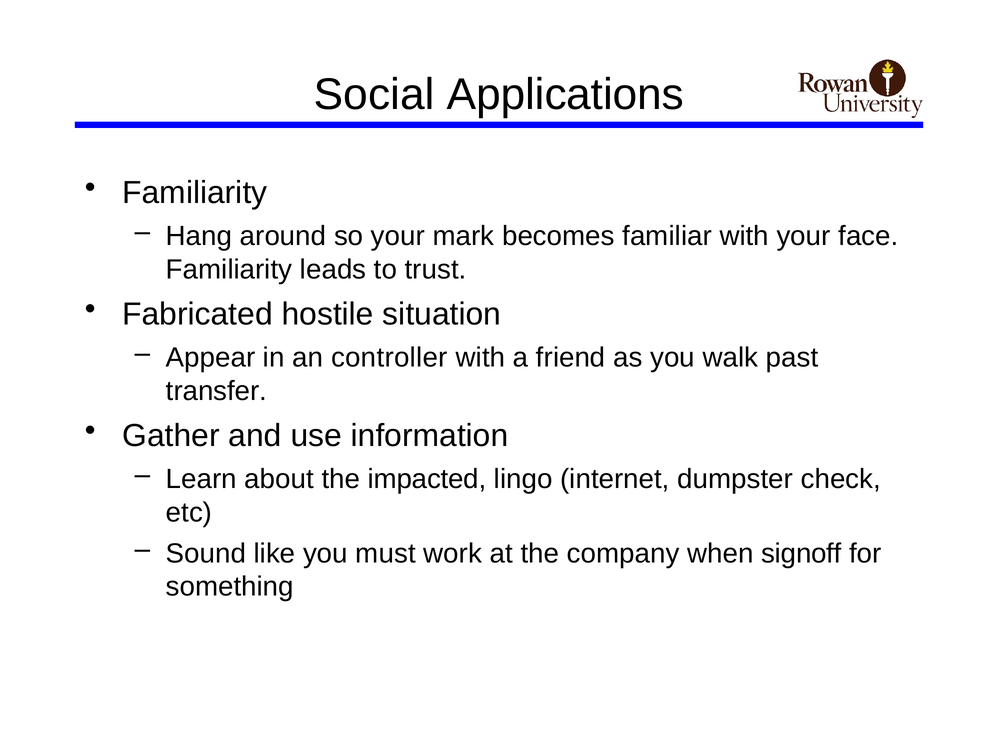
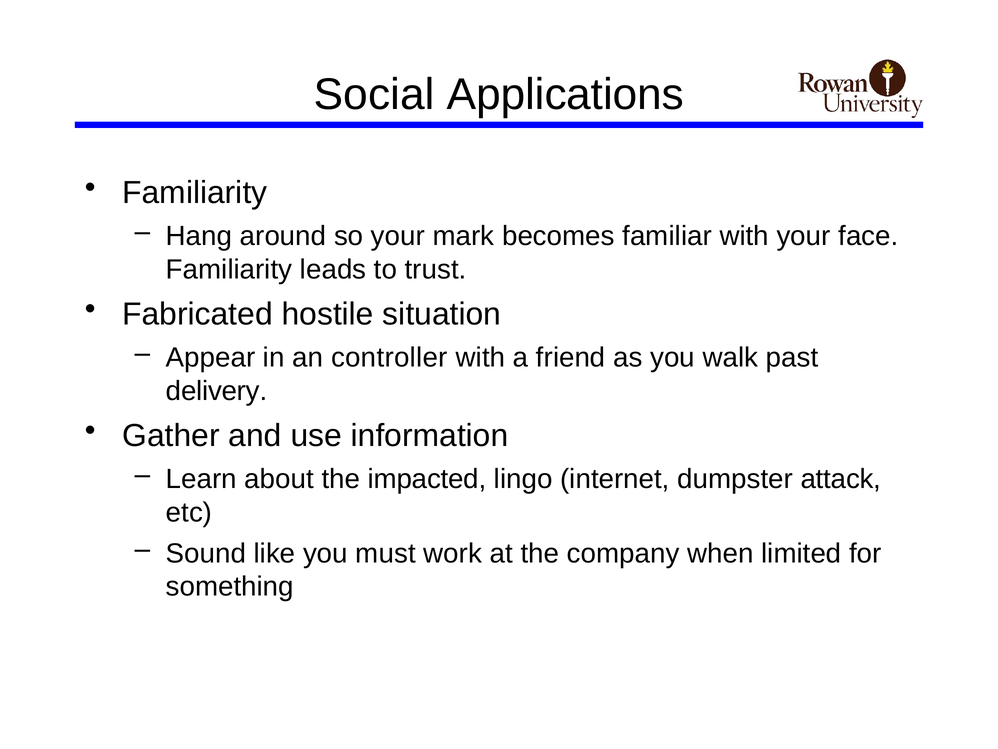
transfer: transfer -> delivery
check: check -> attack
signoff: signoff -> limited
